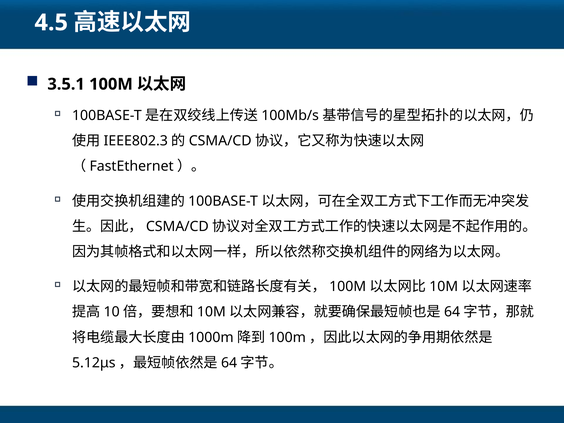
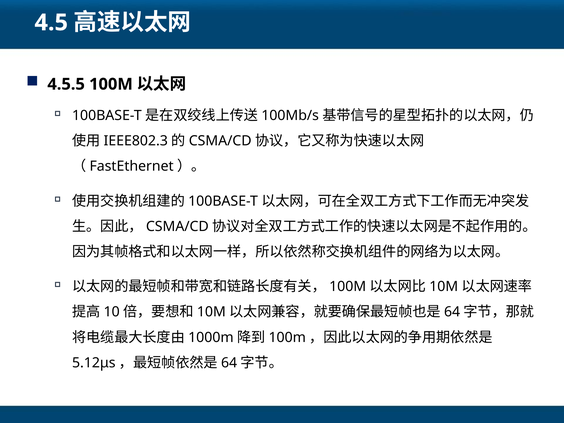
3.5.1: 3.5.1 -> 4.5.5
